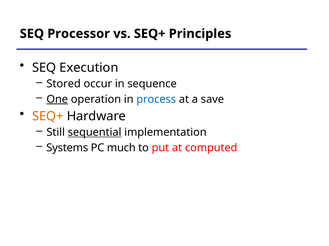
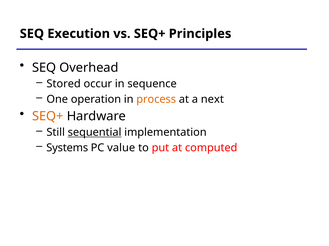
Processor: Processor -> Execution
Execution: Execution -> Overhead
One underline: present -> none
process colour: blue -> orange
save: save -> next
much: much -> value
